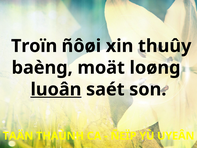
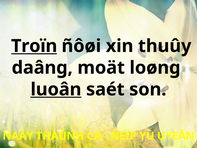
Troïn underline: none -> present
baèng: baèng -> daâng
TAÄN: TAÄN -> ÑAÂY
